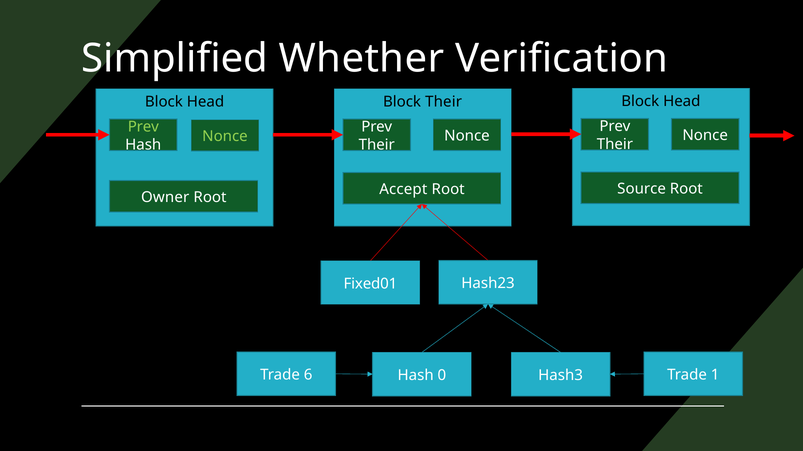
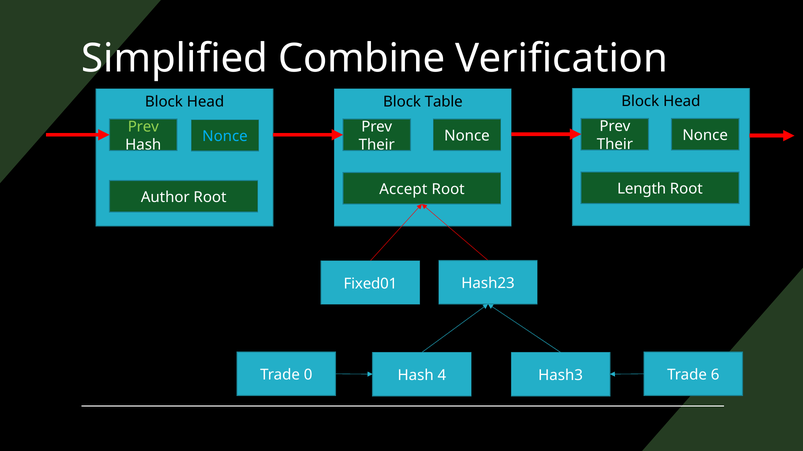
Whether: Whether -> Combine
Block Their: Their -> Table
Nonce at (225, 137) colour: light green -> light blue
Source: Source -> Length
Owner: Owner -> Author
6: 6 -> 0
1: 1 -> 6
0: 0 -> 4
